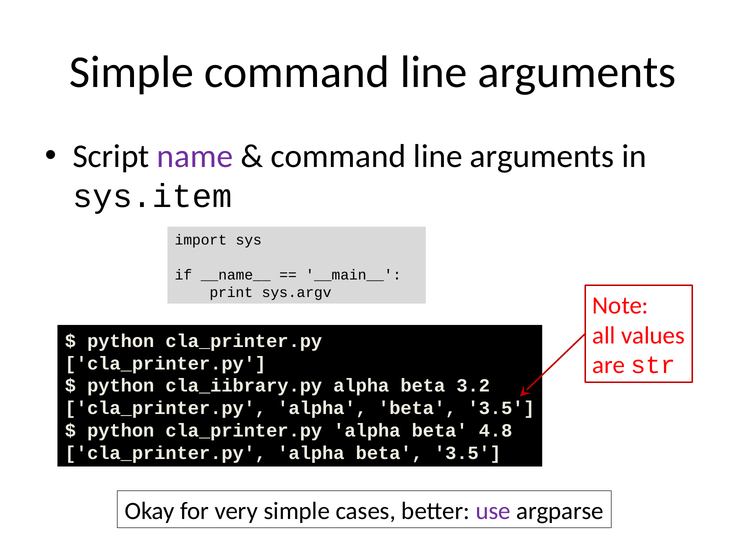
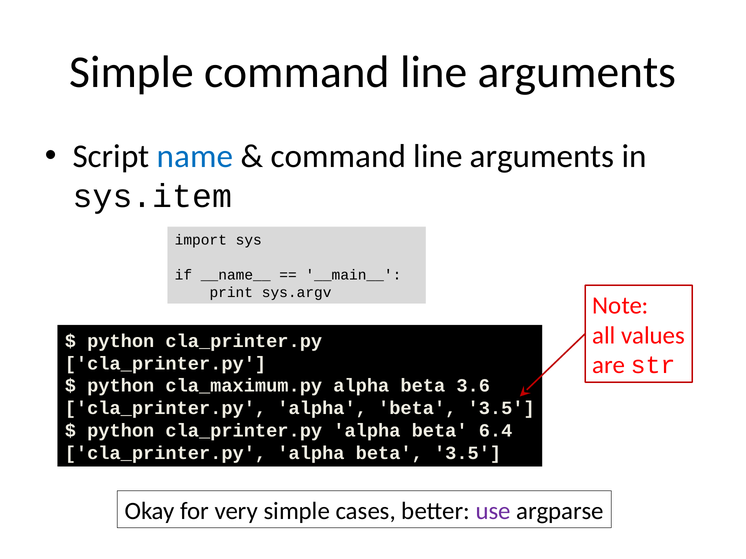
name colour: purple -> blue
cla_iibrary.py: cla_iibrary.py -> cla_maximum.py
3.2: 3.2 -> 3.6
4.8: 4.8 -> 6.4
